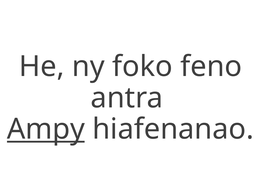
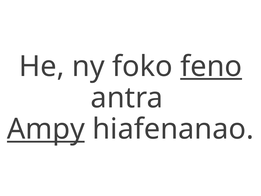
feno underline: none -> present
